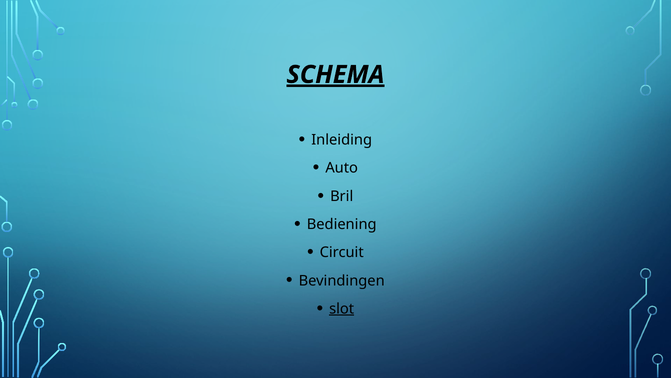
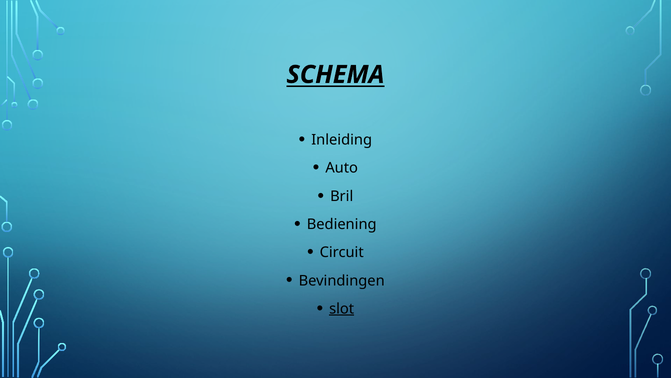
SCHEMA underline: present -> none
